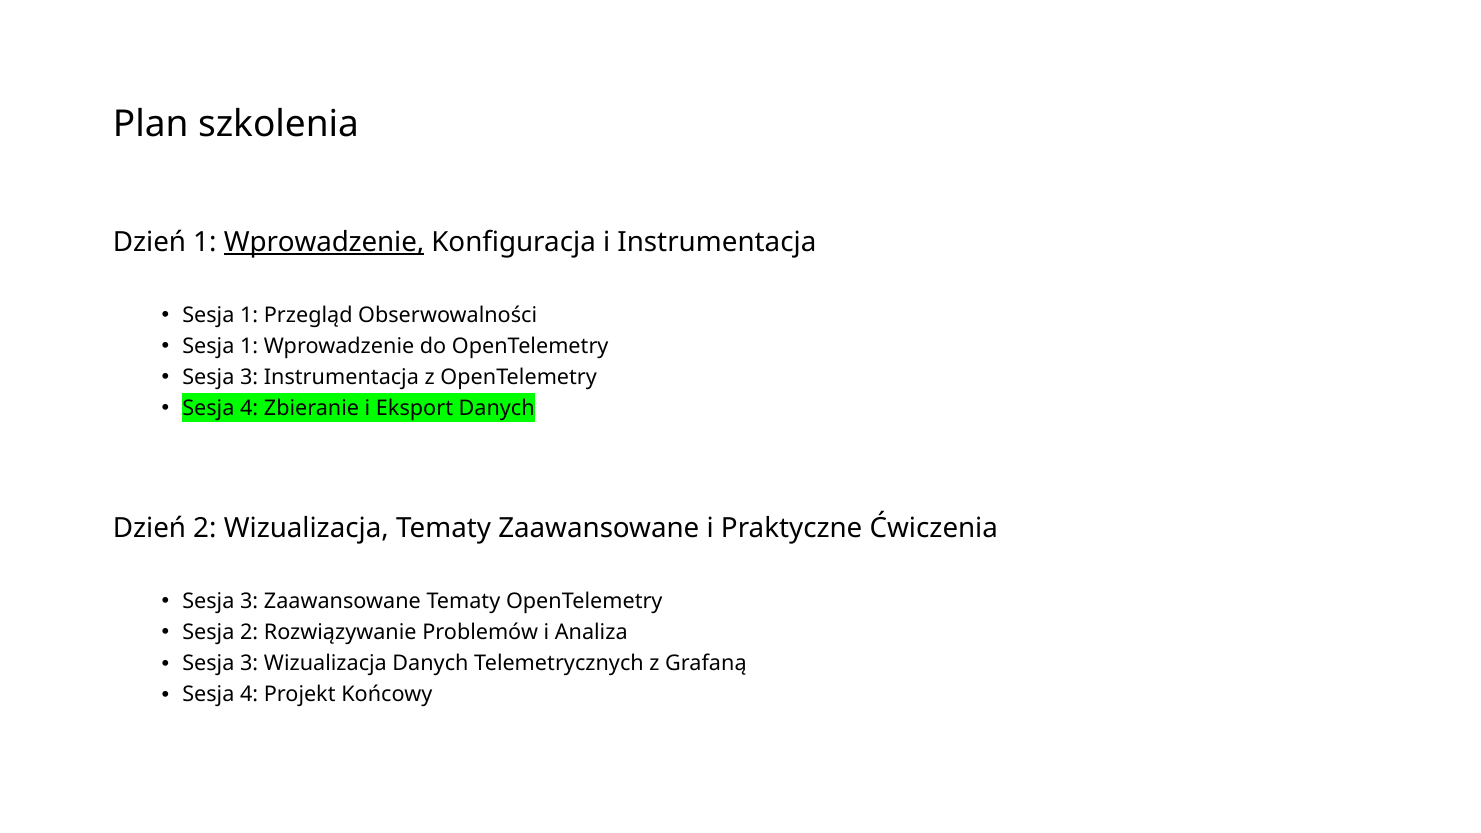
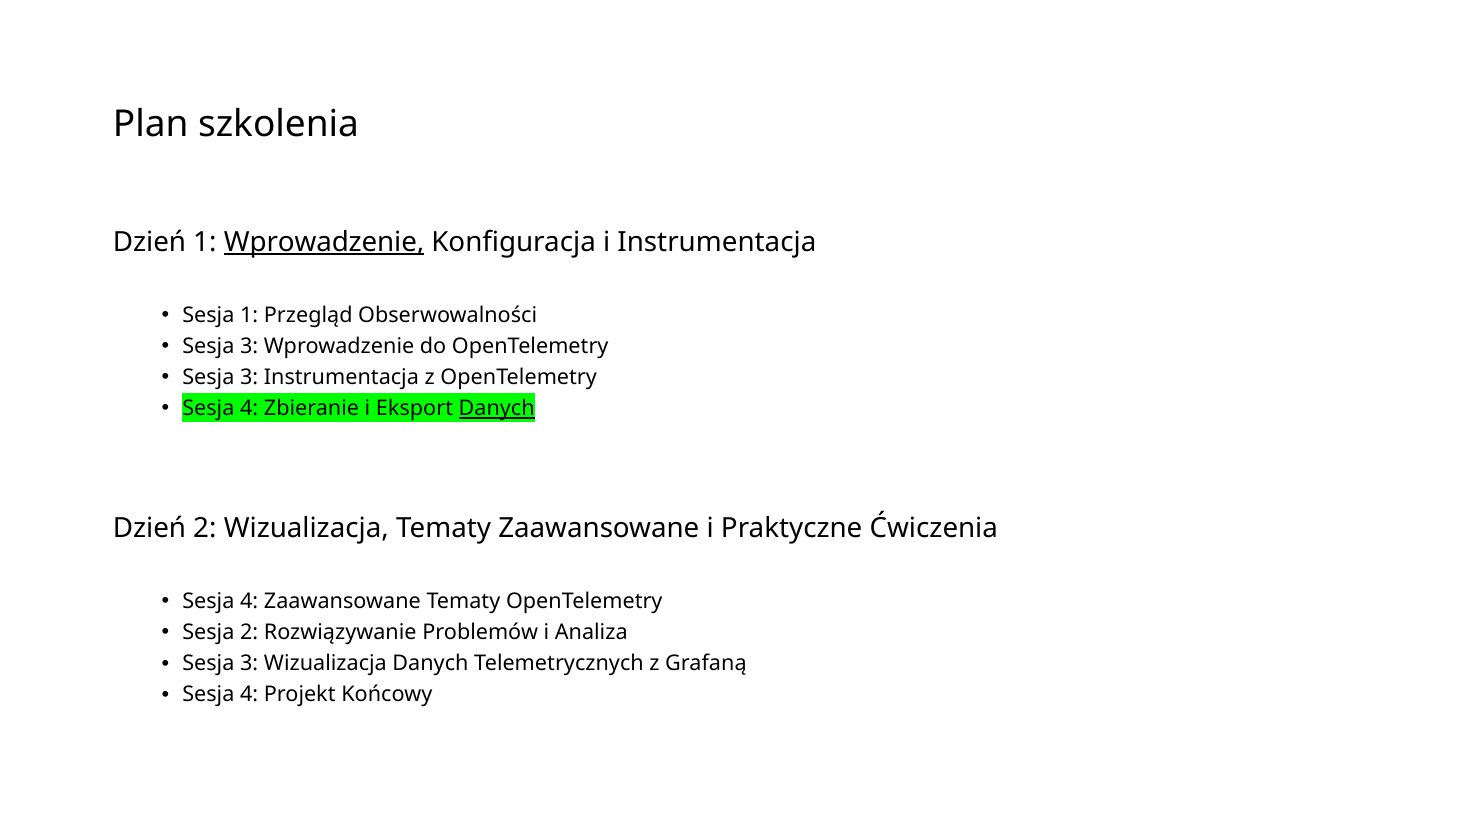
1 at (249, 346): 1 -> 3
Danych at (497, 409) underline: none -> present
3 at (249, 602): 3 -> 4
